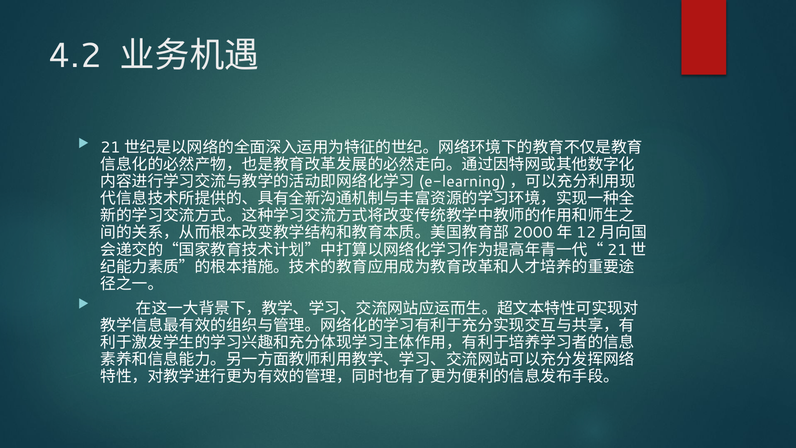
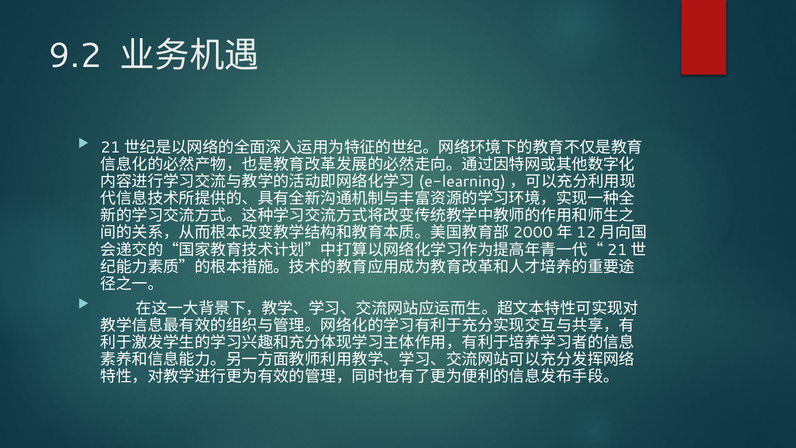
4.2: 4.2 -> 9.2
